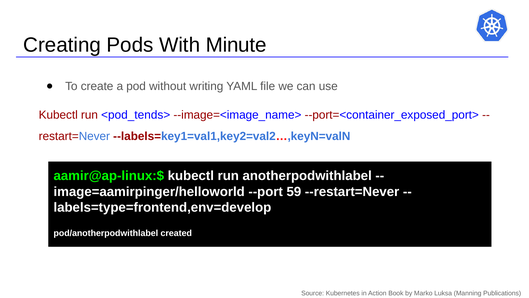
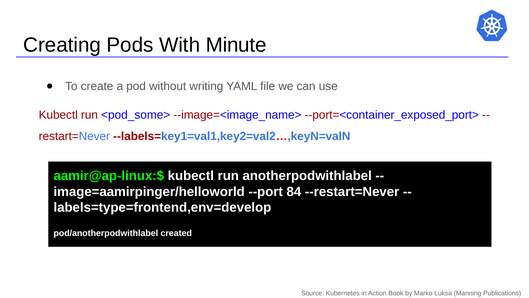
<pod_tends>: <pod_tends> -> <pod_some>
59: 59 -> 84
